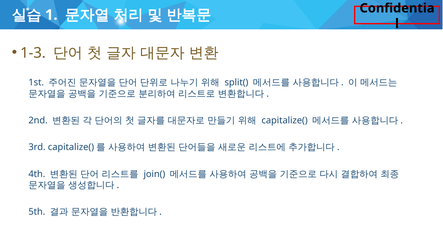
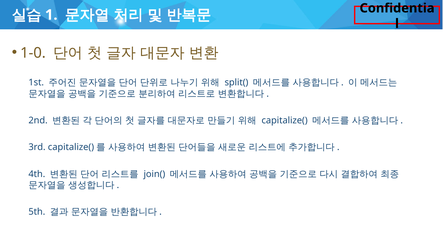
1-3: 1-3 -> 1-0
